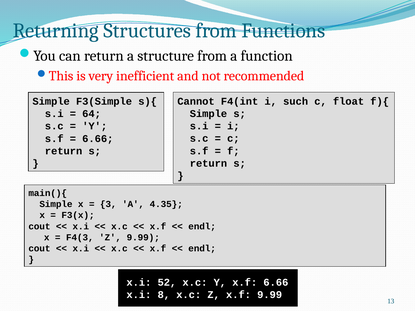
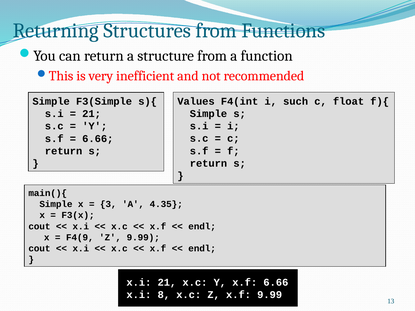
Cannot: Cannot -> Values
64 at (92, 114): 64 -> 21
F4(3: F4(3 -> F4(9
x.i 52: 52 -> 21
